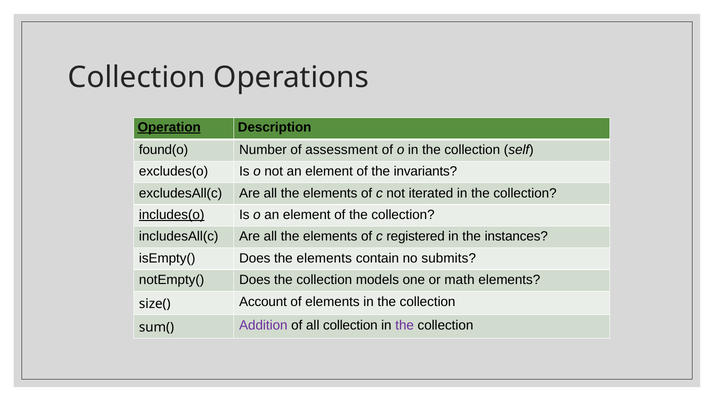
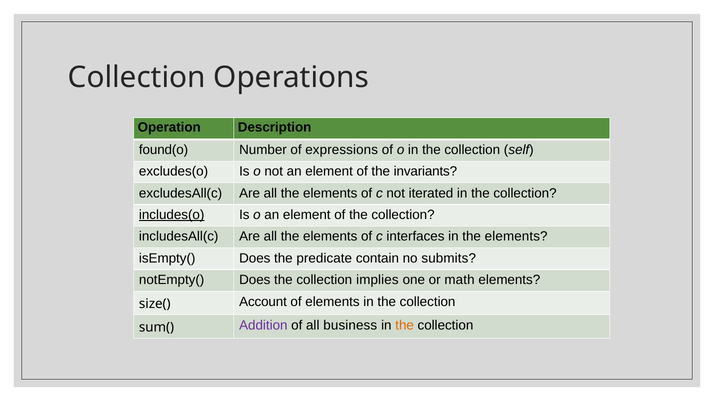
Operation underline: present -> none
assessment: assessment -> expressions
registered: registered -> interfaces
in the instances: instances -> elements
Does the elements: elements -> predicate
models: models -> implies
all collection: collection -> business
the at (405, 326) colour: purple -> orange
